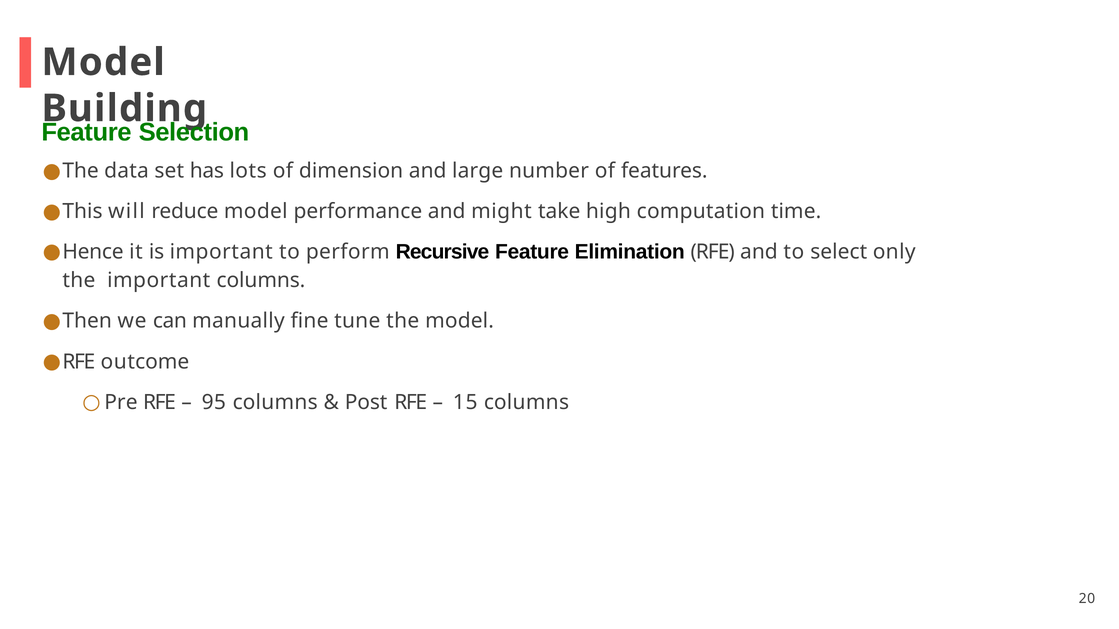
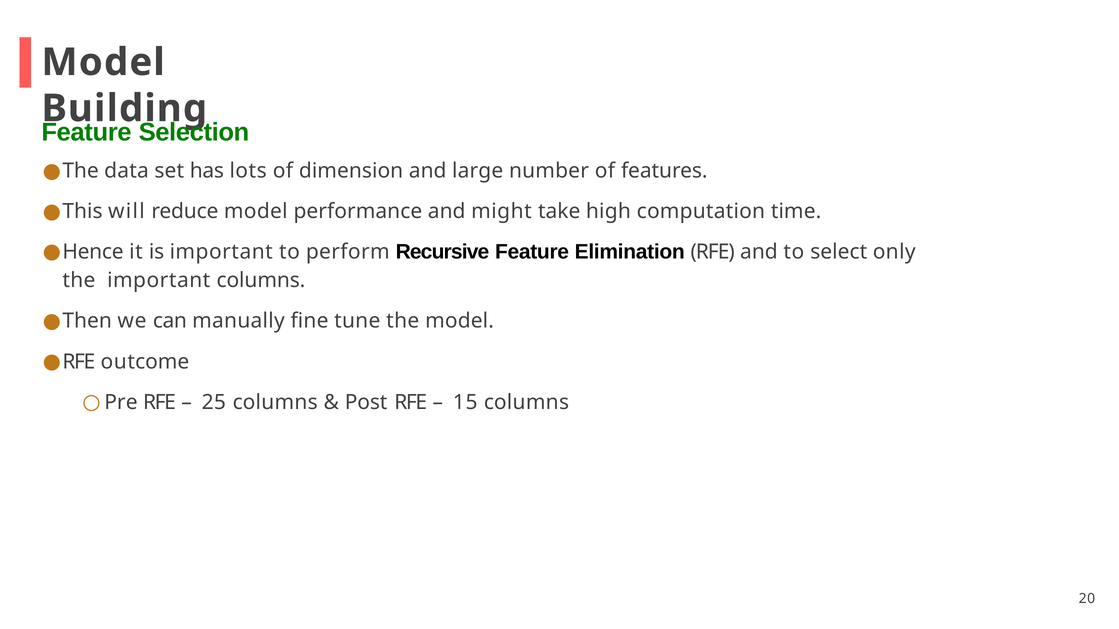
95: 95 -> 25
